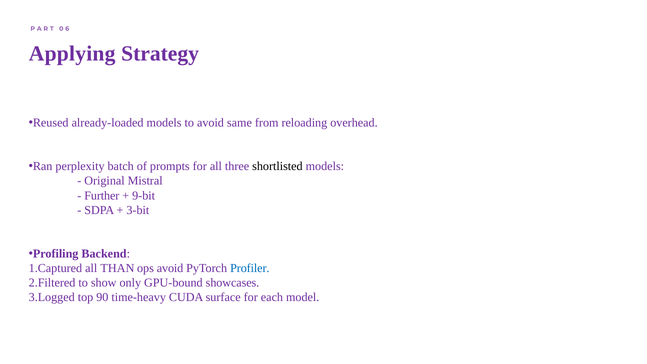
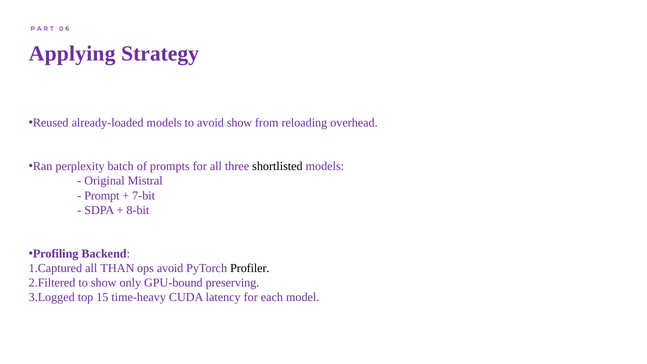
avoid same: same -> show
Further: Further -> Prompt
9-bit: 9-bit -> 7-bit
3-bit: 3-bit -> 8-bit
Profiler colour: blue -> black
showcases: showcases -> preserving
90: 90 -> 15
surface: surface -> latency
